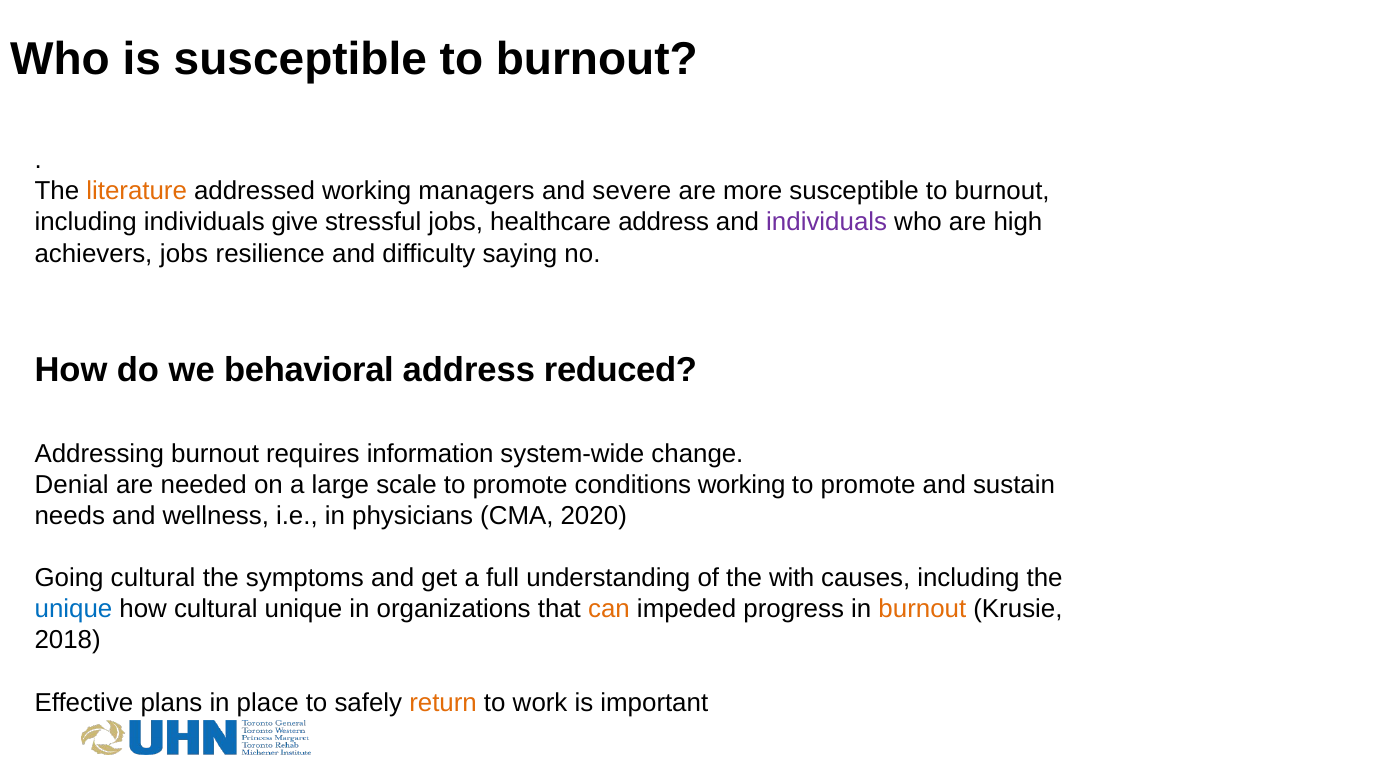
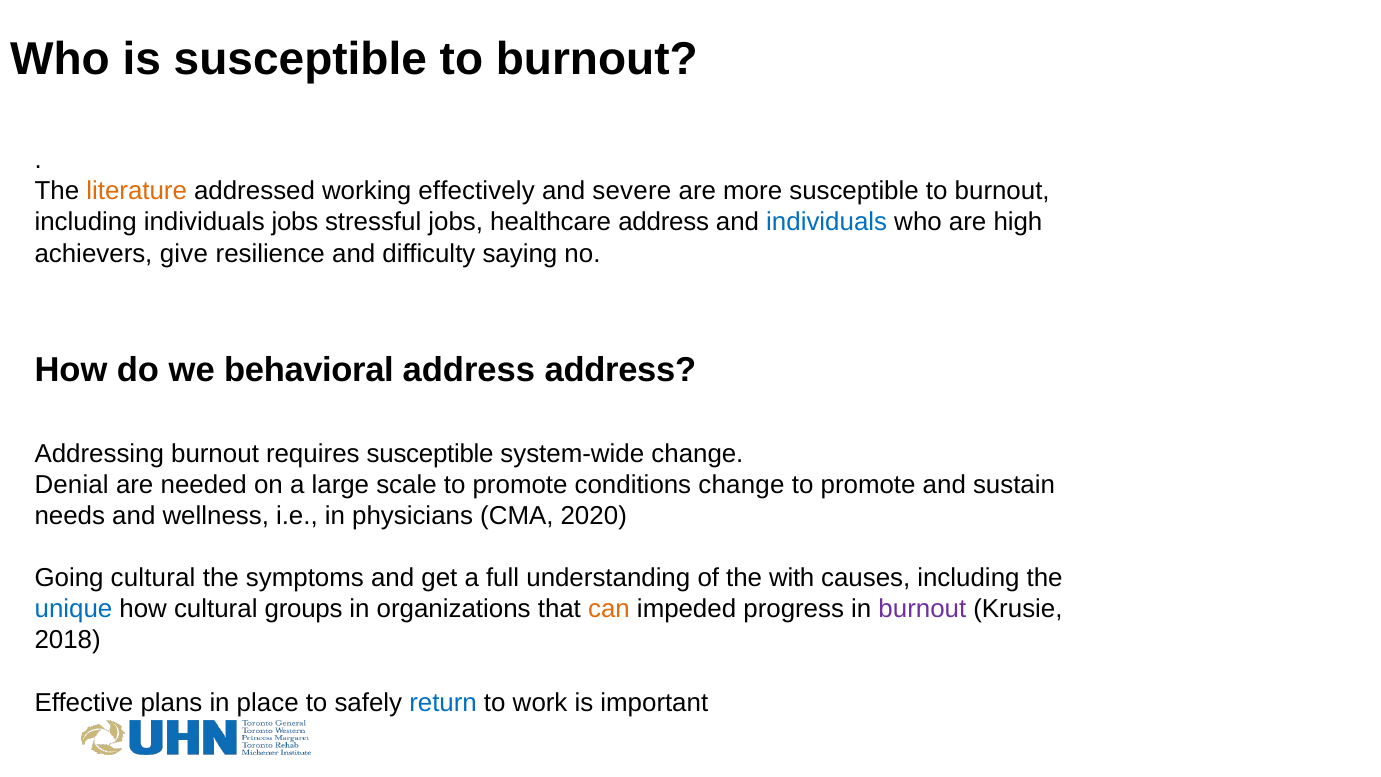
managers: managers -> effectively
individuals give: give -> jobs
individuals at (827, 222) colour: purple -> blue
achievers jobs: jobs -> give
address reduced: reduced -> address
requires information: information -> susceptible
conditions working: working -> change
cultural unique: unique -> groups
burnout at (922, 609) colour: orange -> purple
return colour: orange -> blue
